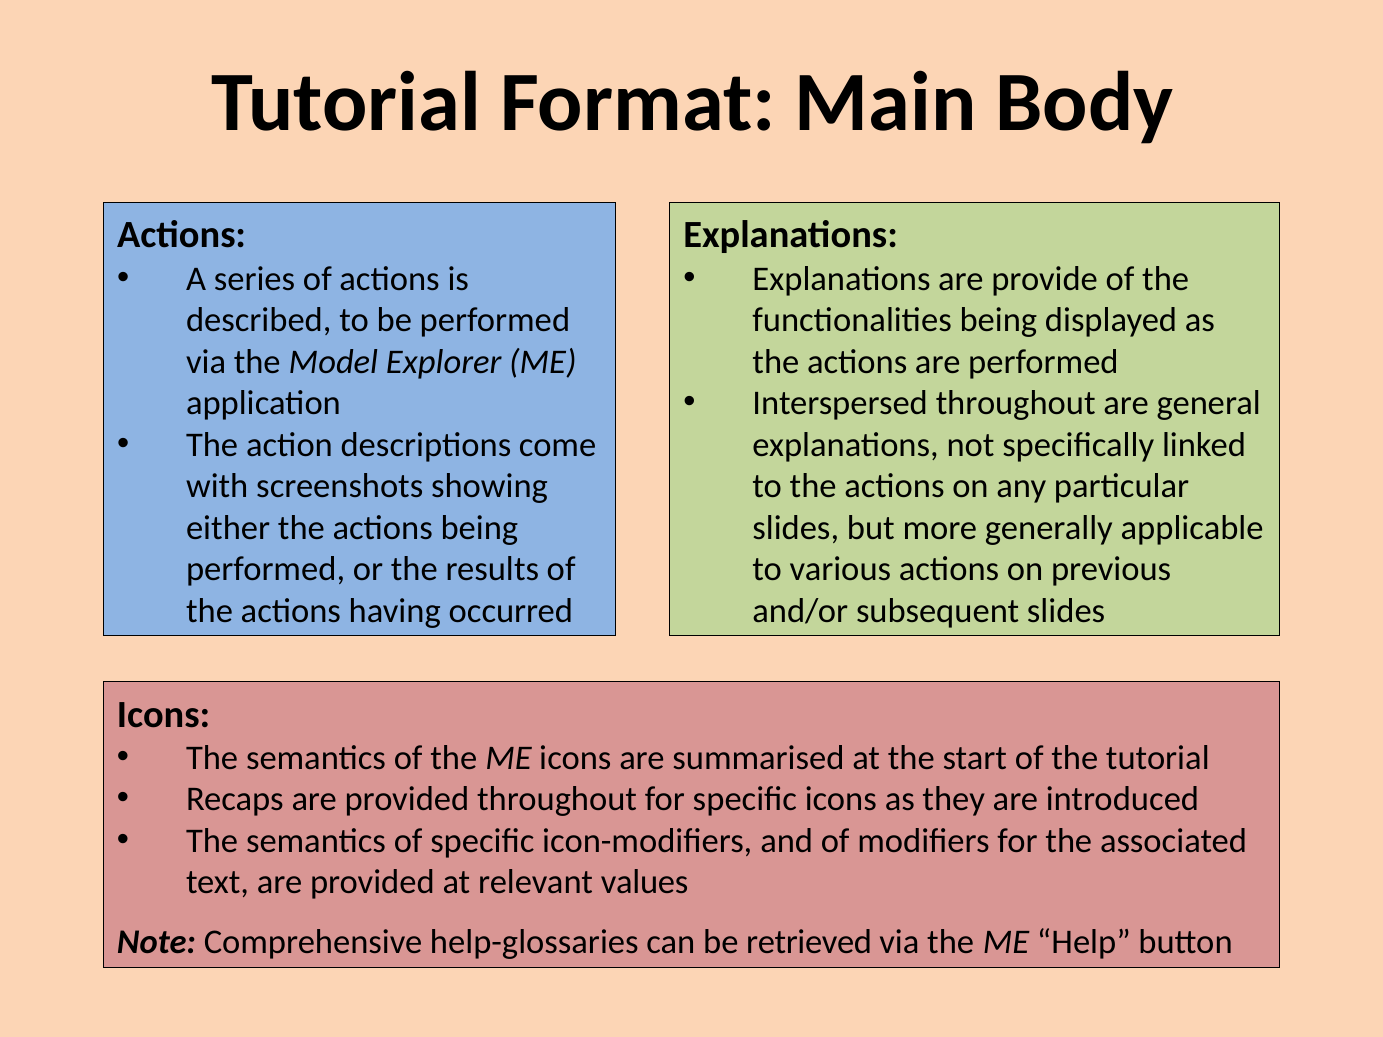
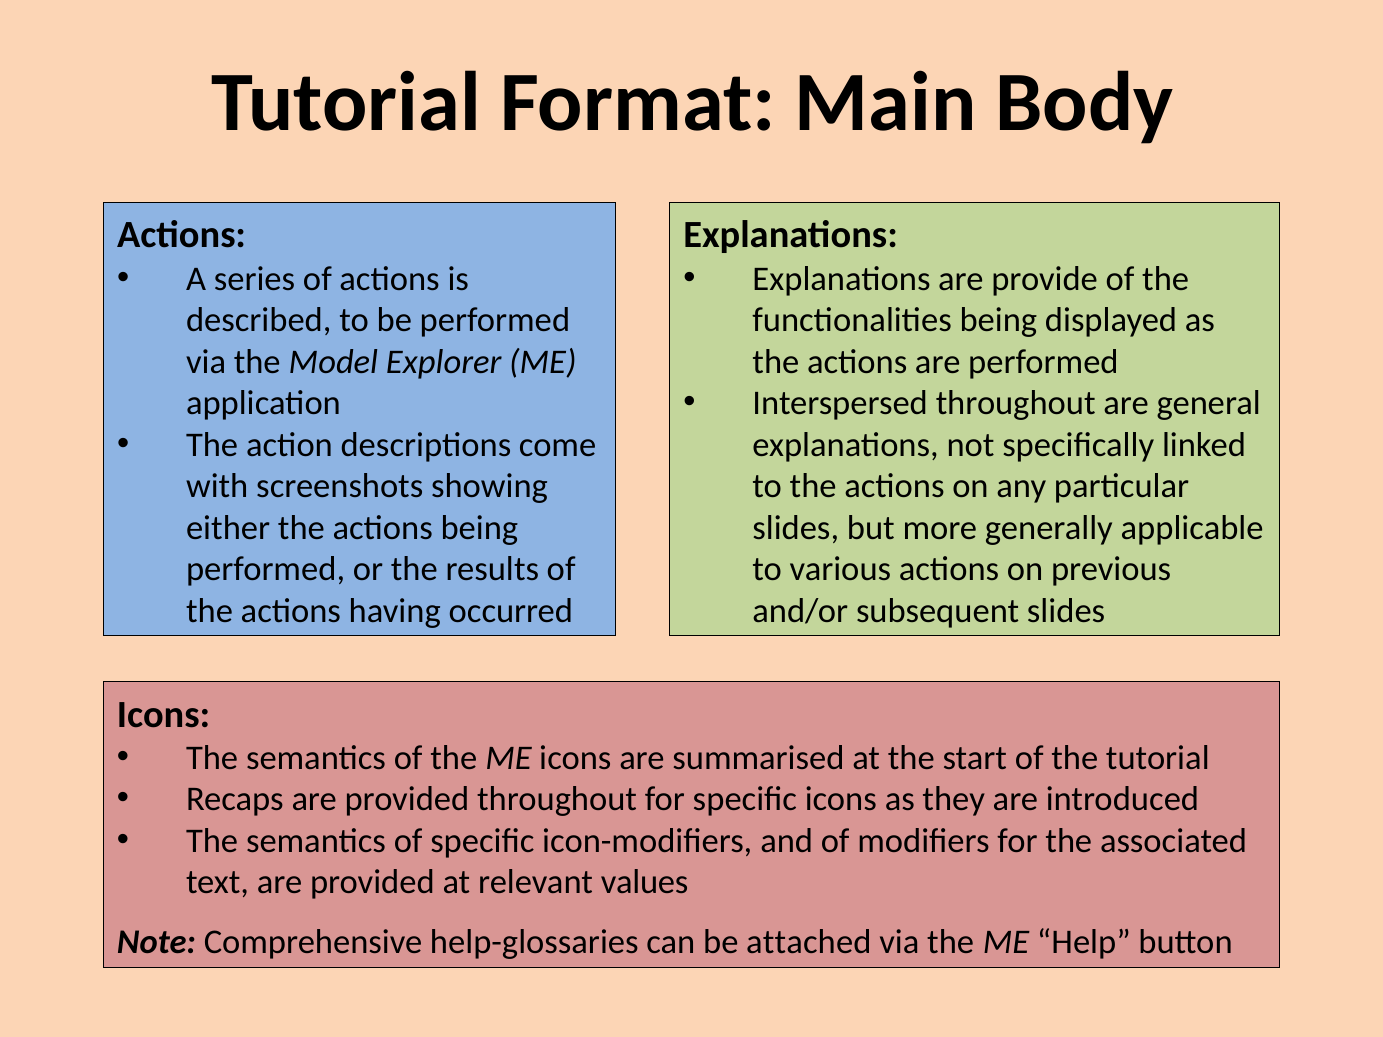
retrieved: retrieved -> attached
